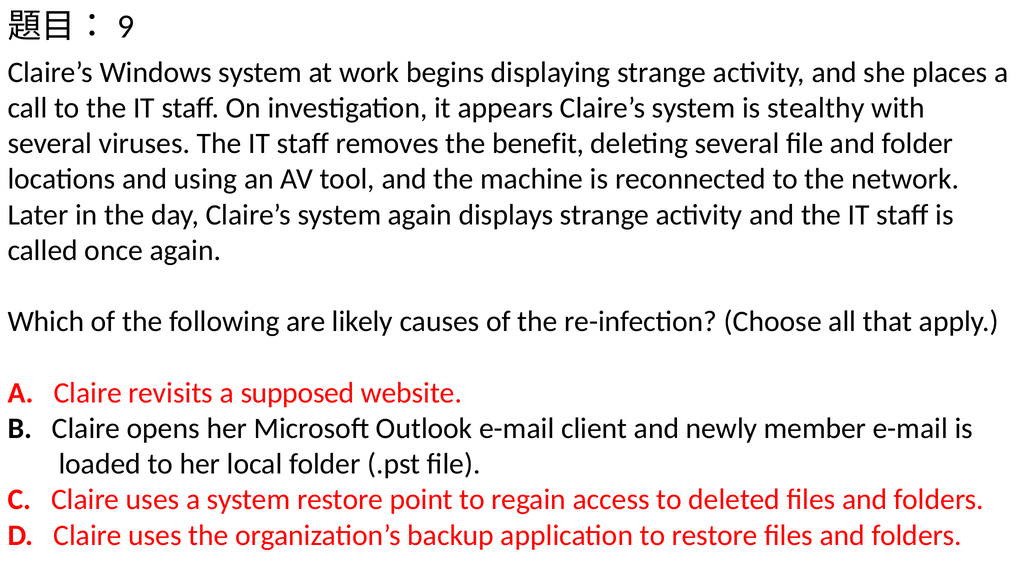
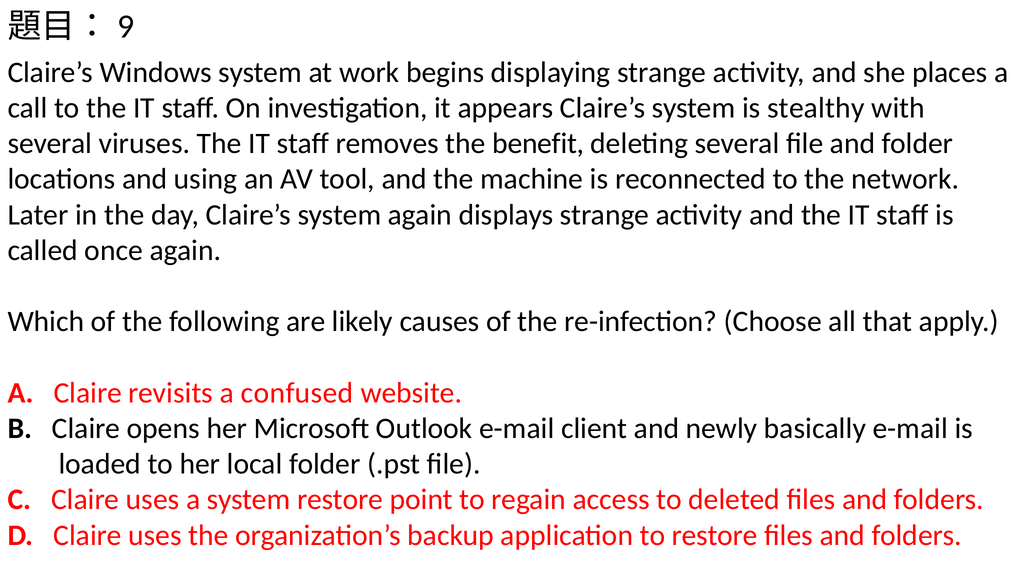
supposed: supposed -> confused
member: member -> basically
